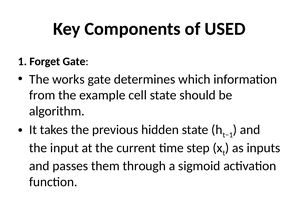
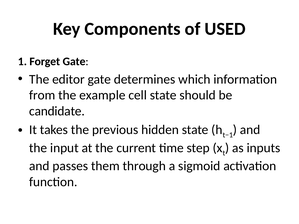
works: works -> editor
algorithm: algorithm -> candidate
